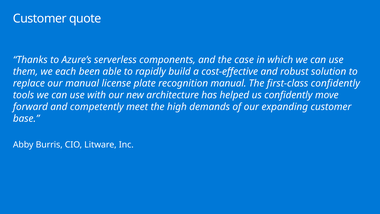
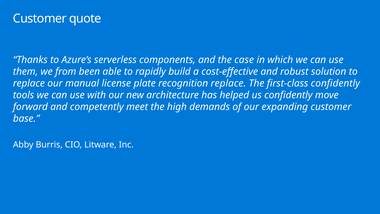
each: each -> from
recognition manual: manual -> replace
